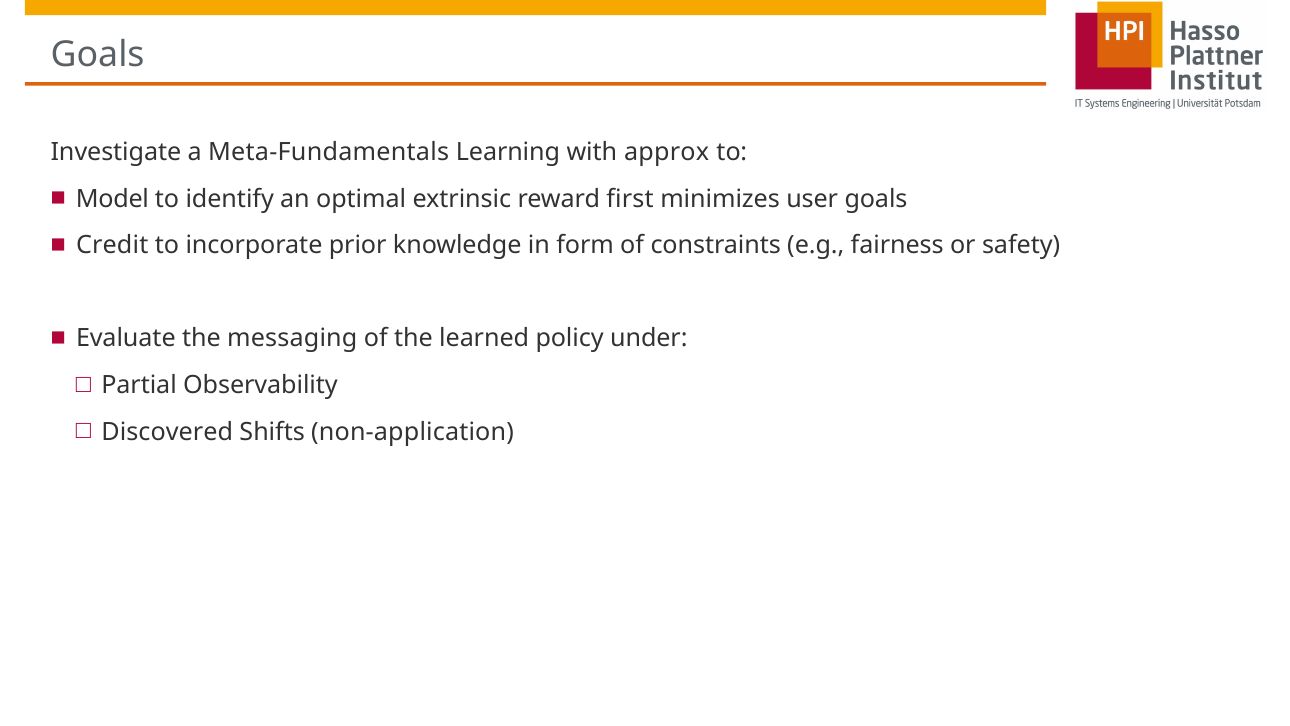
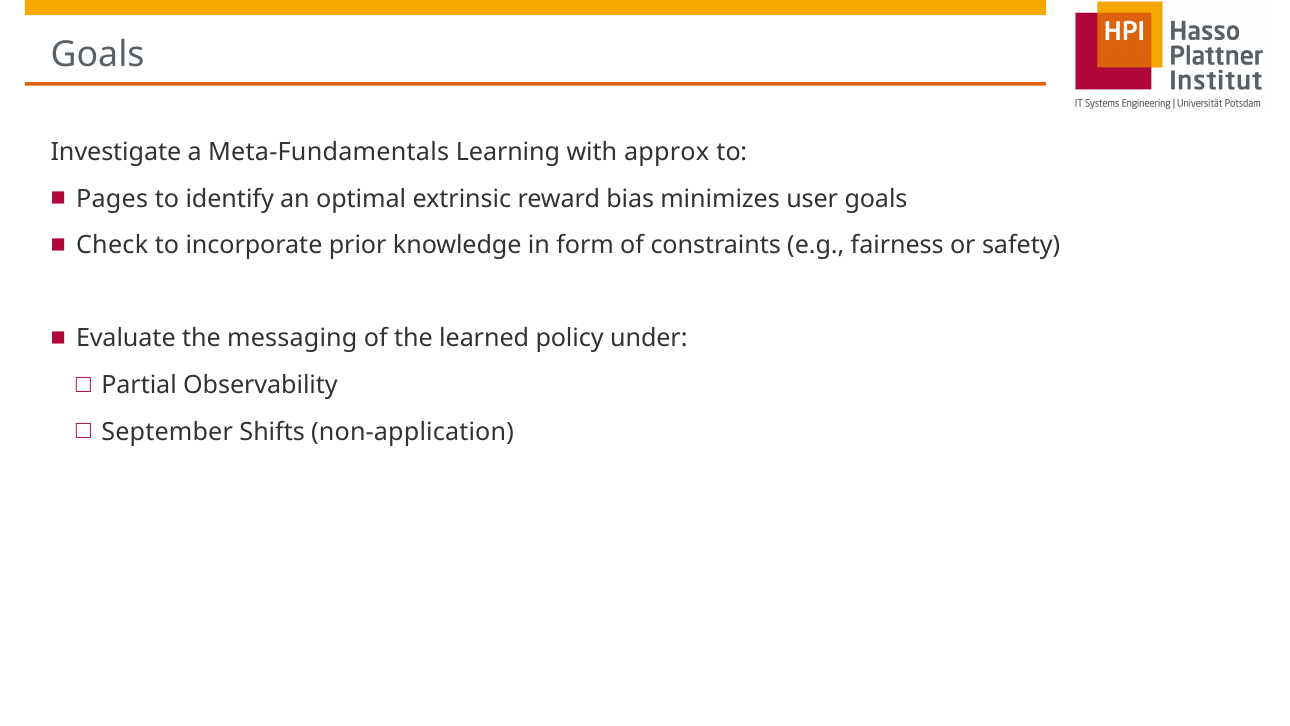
Model: Model -> Pages
first: first -> bias
Credit: Credit -> Check
Discovered: Discovered -> September
